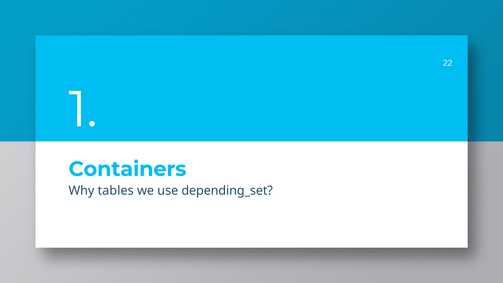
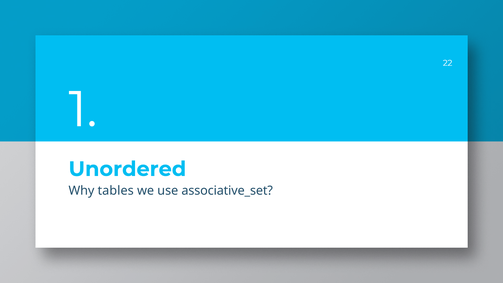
Containers: Containers -> Unordered
depending_set: depending_set -> associative_set
